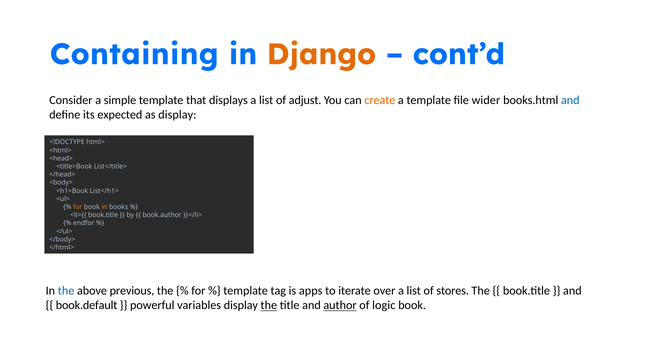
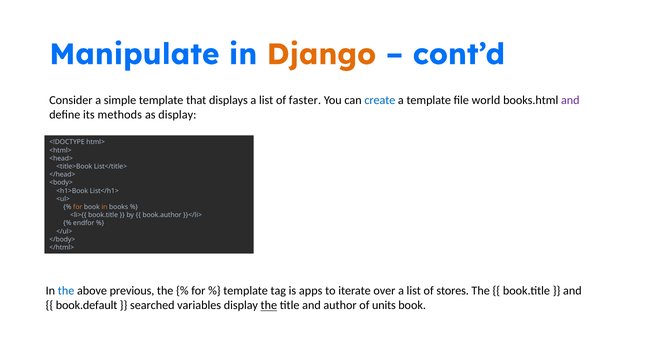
Containing: Containing -> Manipulate
adjust: adjust -> faster
create colour: orange -> blue
wider: wider -> world
and at (570, 100) colour: blue -> purple
expected: expected -> methods
powerful: powerful -> searched
author underline: present -> none
logic: logic -> units
